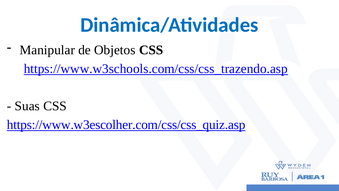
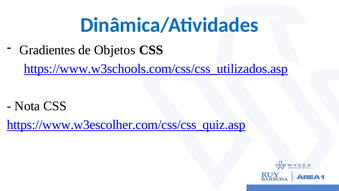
Manipular: Manipular -> Gradientes
https://www.w3schools.com/css/css_trazendo.asp: https://www.w3schools.com/css/css_trazendo.asp -> https://www.w3schools.com/css/css_utilizados.asp
Suas: Suas -> Nota
